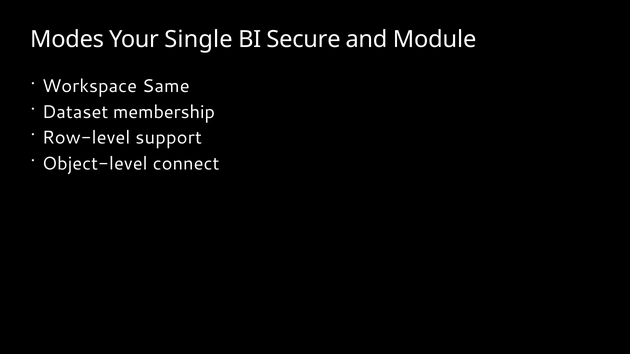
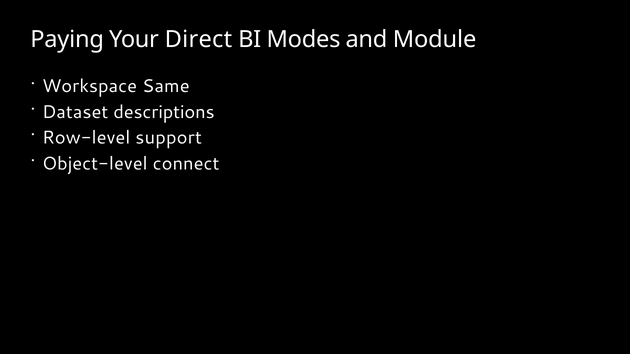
Modes: Modes -> Paying
Single: Single -> Direct
Secure: Secure -> Modes
membership: membership -> descriptions
